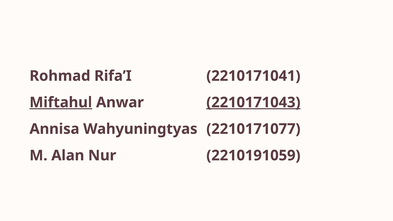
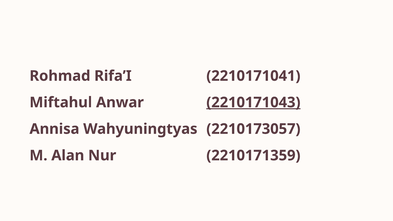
Miftahul underline: present -> none
2210171077: 2210171077 -> 2210173057
2210191059: 2210191059 -> 2210171359
